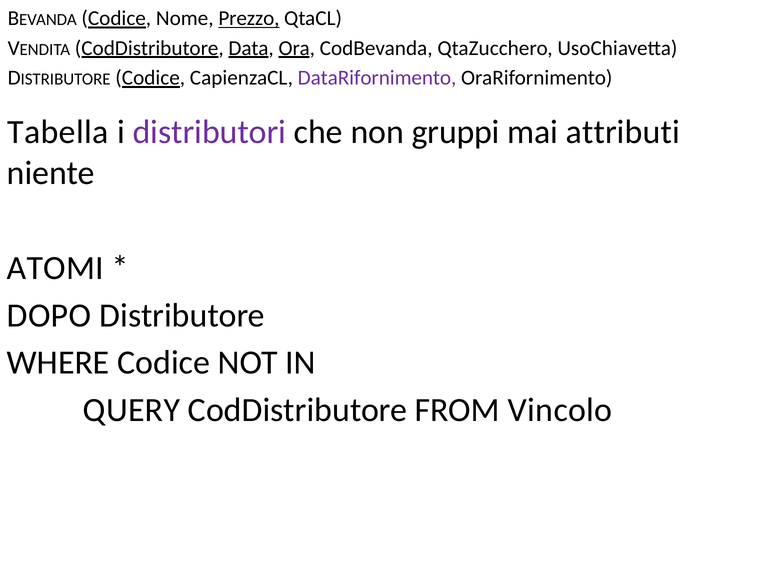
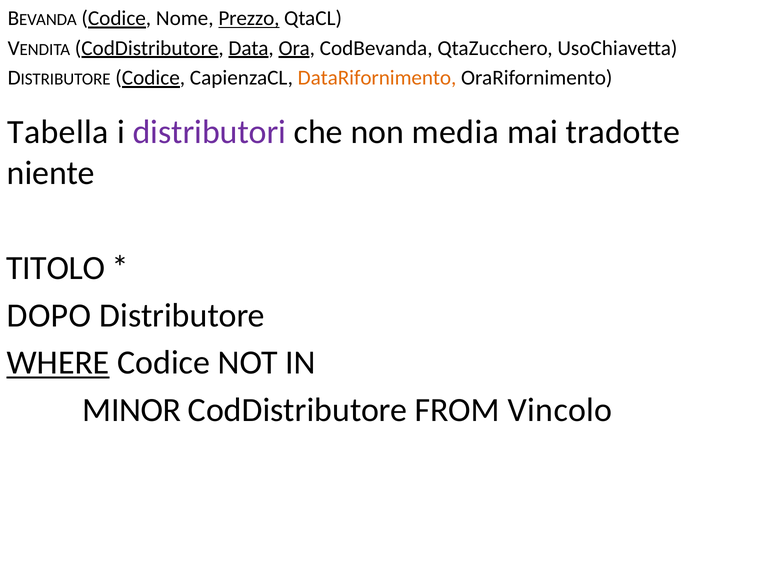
DataRifornimento colour: purple -> orange
gruppi: gruppi -> media
attributi: attributi -> tradotte
ATOMI: ATOMI -> TITOLO
WHERE underline: none -> present
QUERY: QUERY -> MINOR
